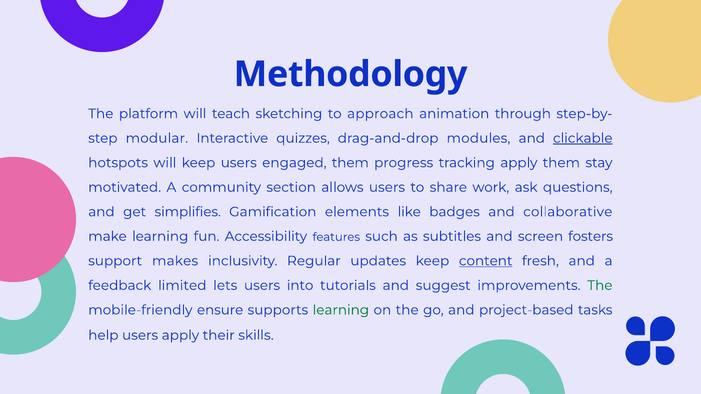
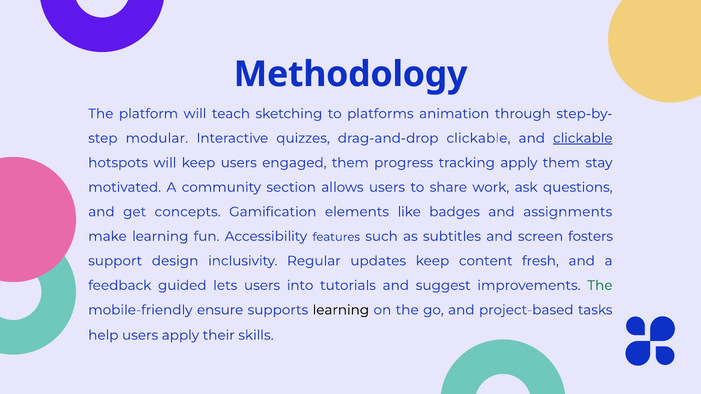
approach: approach -> platforms
drag-and-drop modules: modules -> clickable
simplifies: simplifies -> concepts
collaborative: collaborative -> assignments
makes: makes -> design
content underline: present -> none
limited: limited -> guided
learning at (341, 310) colour: green -> black
